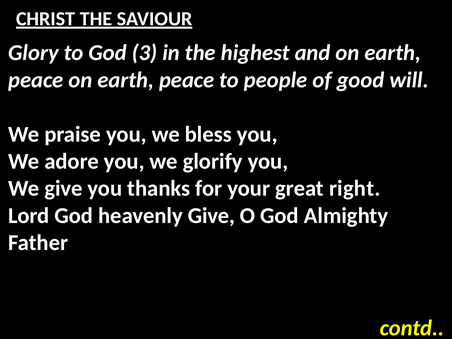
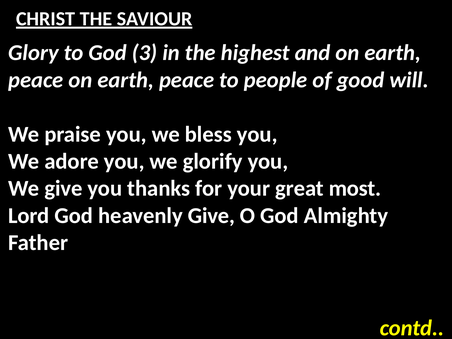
right: right -> most
